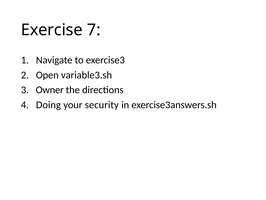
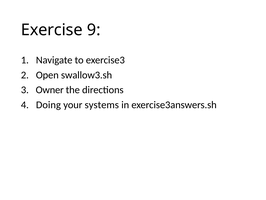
7: 7 -> 9
variable3.sh: variable3.sh -> swallow3.sh
security: security -> systems
